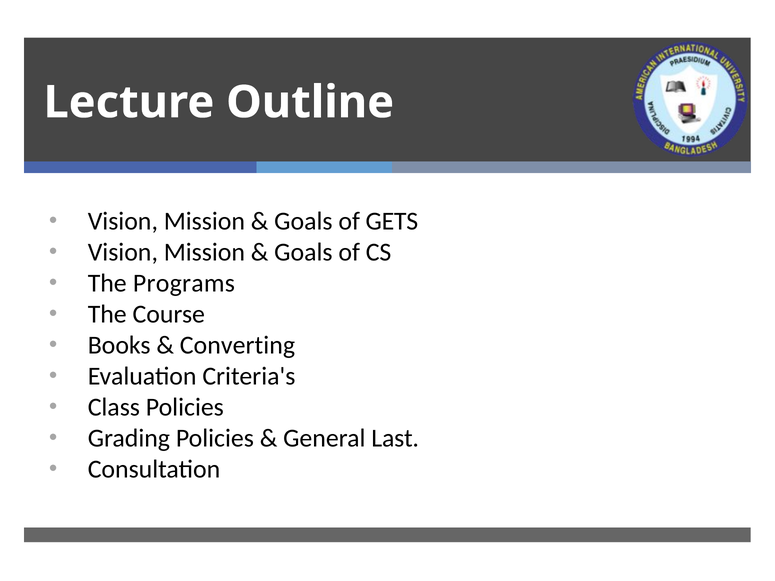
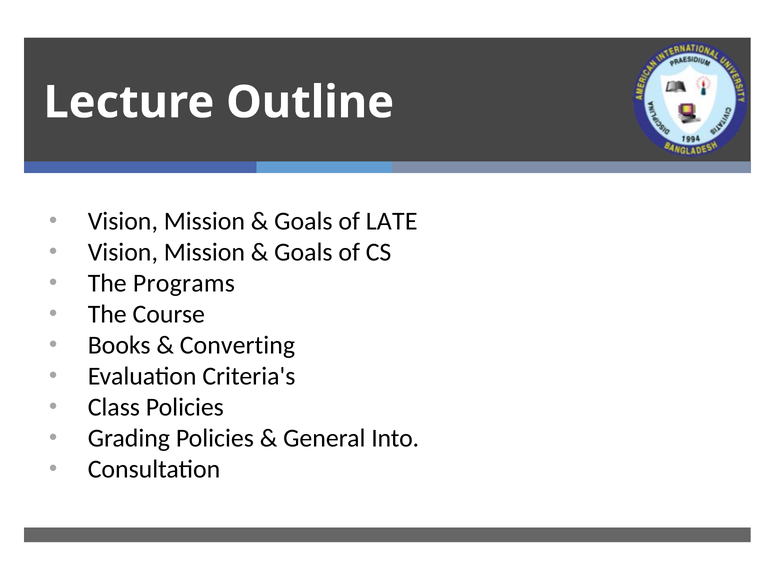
GETS: GETS -> LATE
Last: Last -> Into
